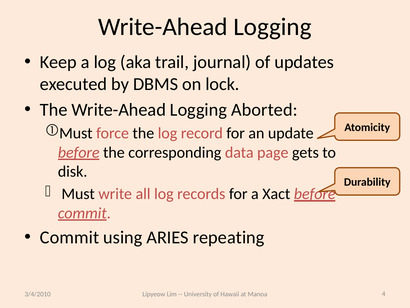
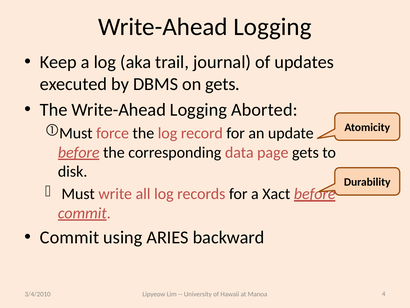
on lock: lock -> gets
repeating: repeating -> backward
